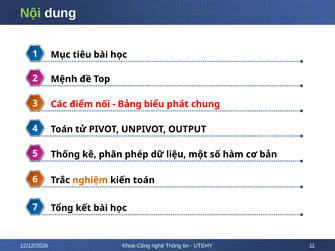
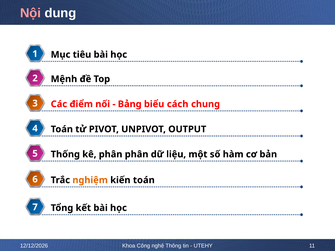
Nội colour: light green -> pink
phát: phát -> cách
phân phép: phép -> phân
